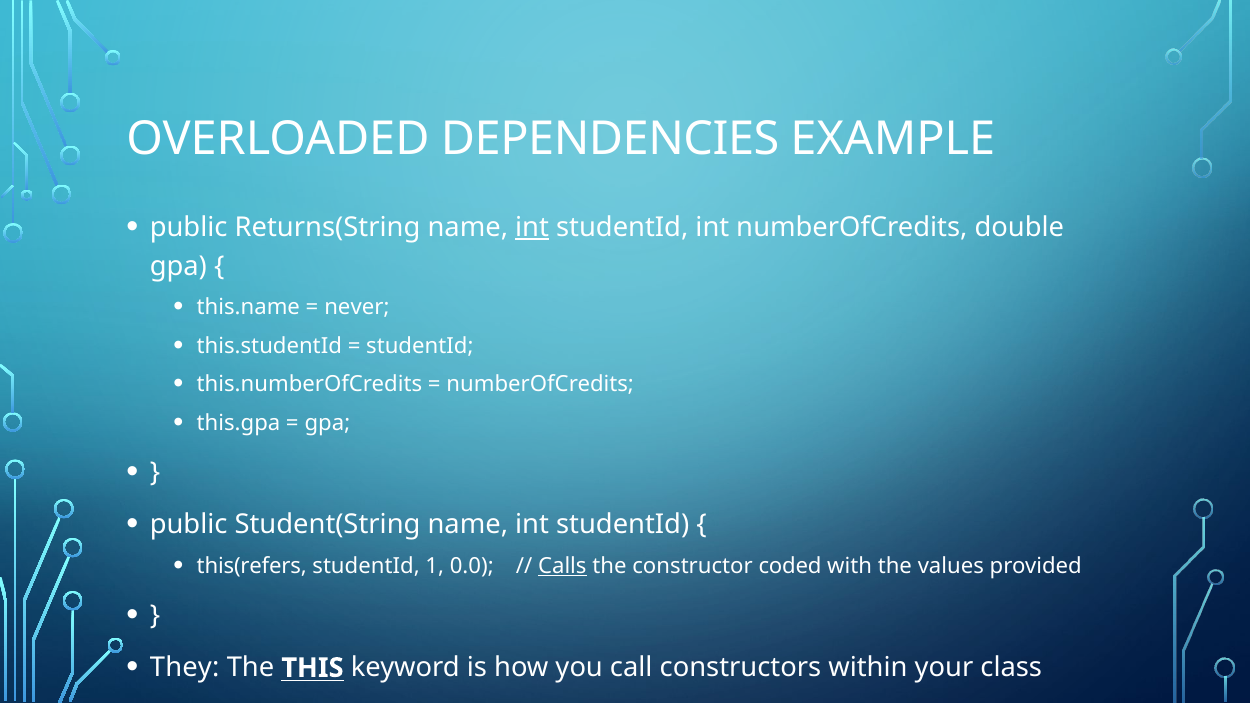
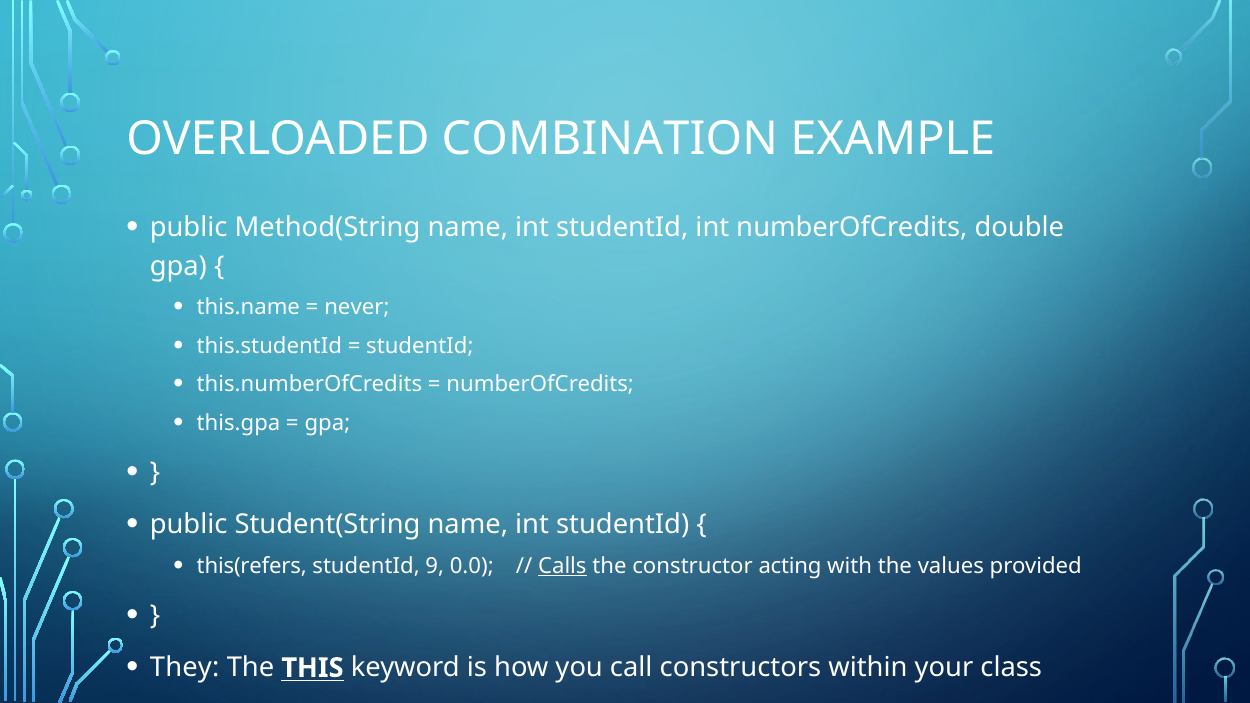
DEPENDENCIES: DEPENDENCIES -> COMBINATION
Returns(String: Returns(String -> Method(String
int at (532, 227) underline: present -> none
1: 1 -> 9
coded: coded -> acting
